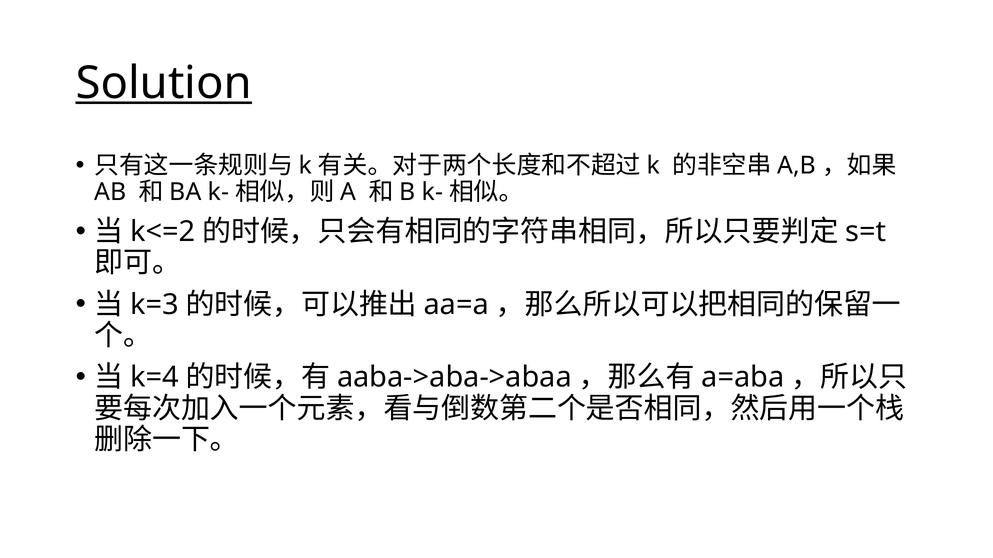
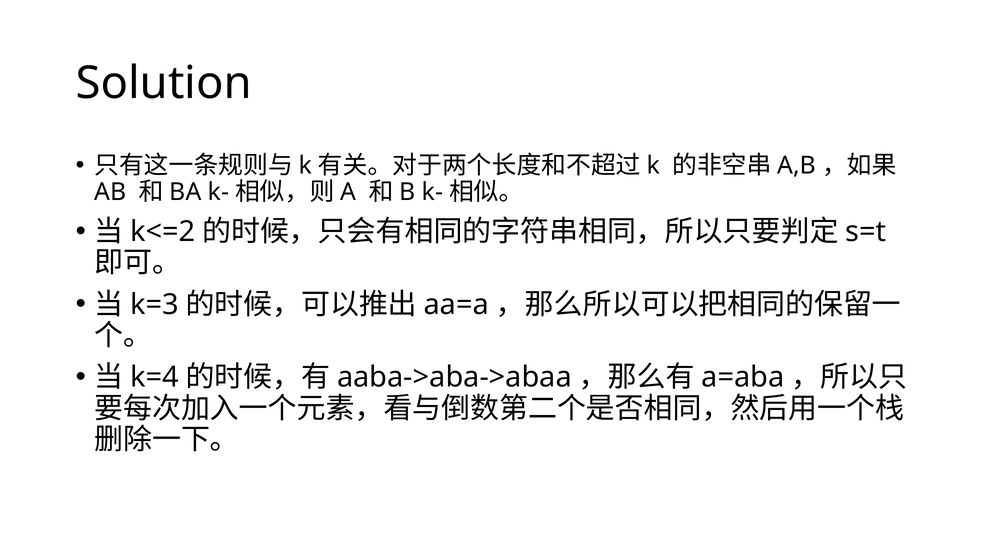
Solution underline: present -> none
